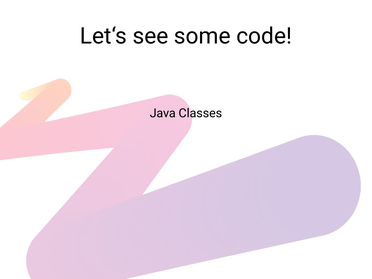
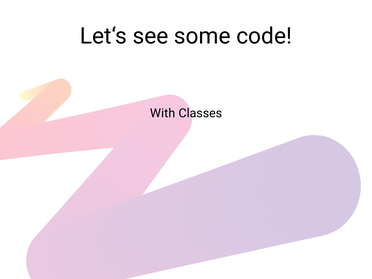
Java: Java -> With
